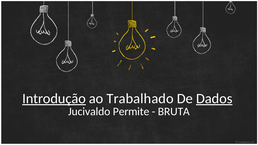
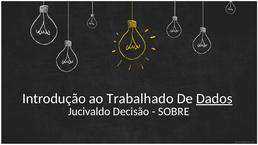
Introdução underline: present -> none
Permite: Permite -> Decisão
BRUTA: BRUTA -> SOBRE
